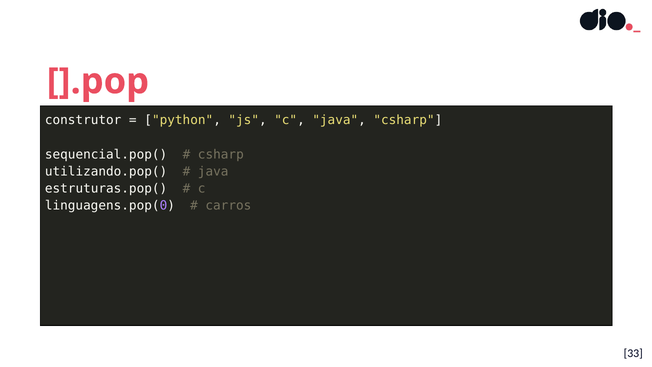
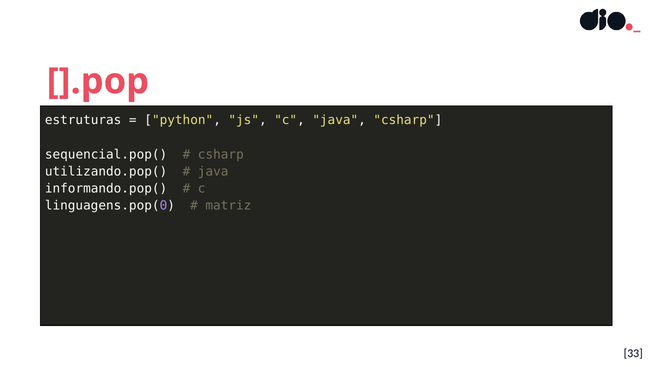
construtor: construtor -> estruturas
estruturas.pop(: estruturas.pop( -> informando.pop(
carros: carros -> matriz
